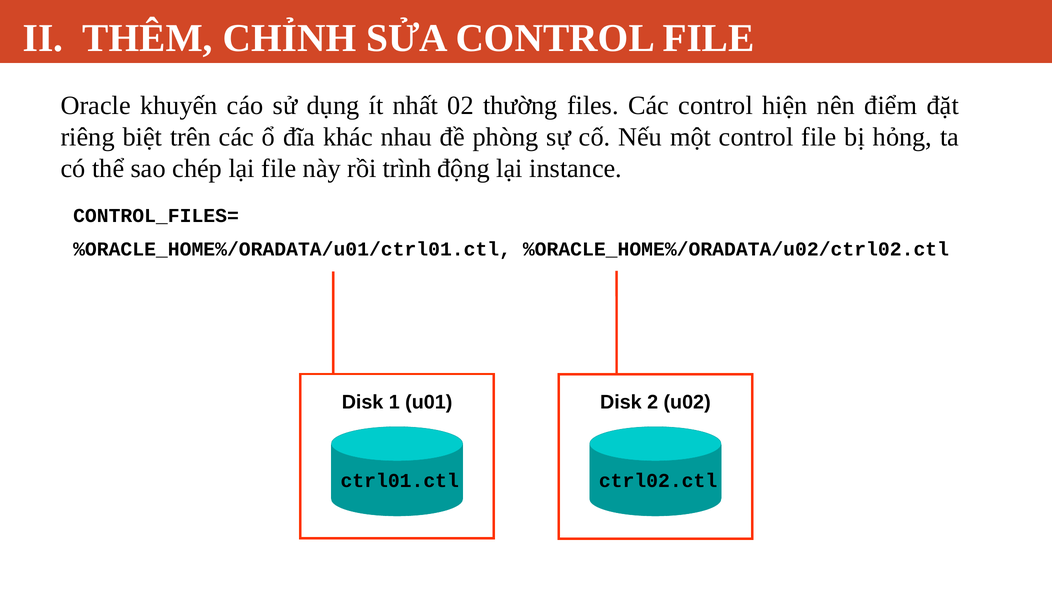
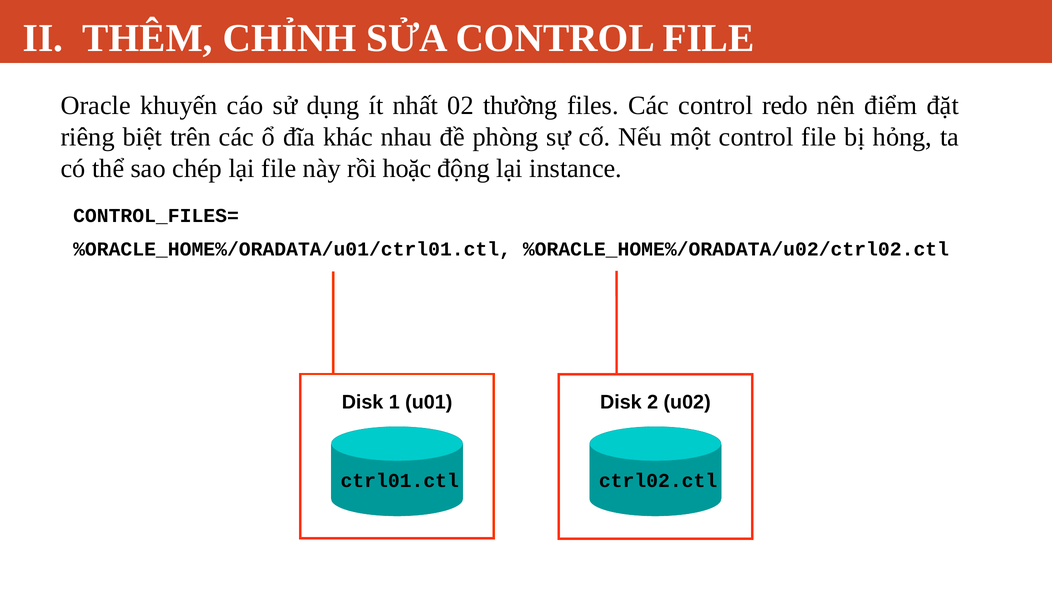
hiện: hiện -> redo
trình: trình -> hoặc
